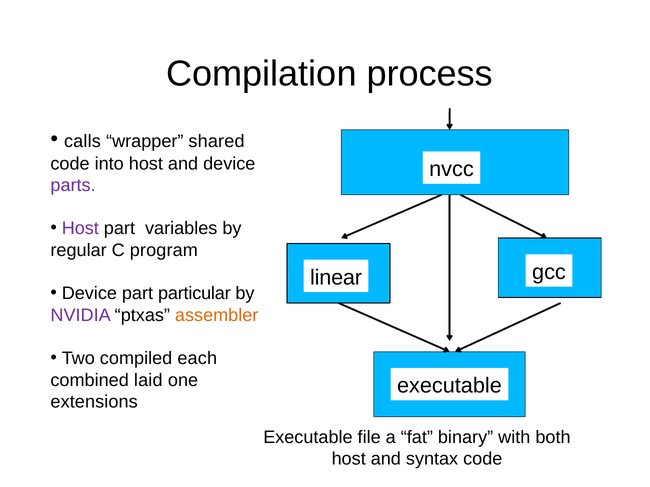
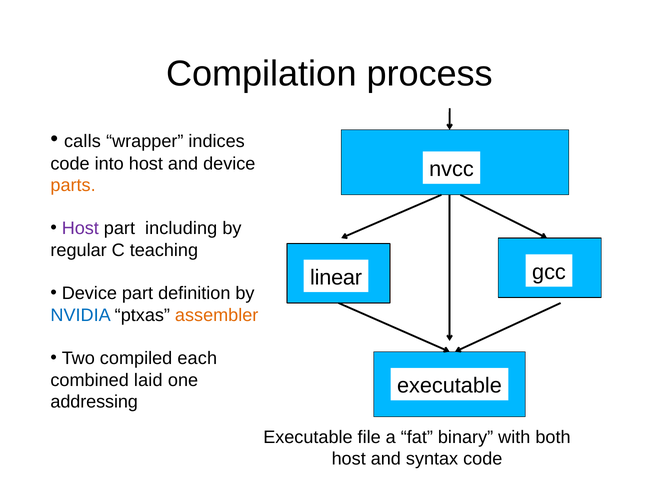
shared: shared -> indices
parts colour: purple -> orange
variables: variables -> including
program: program -> teaching
particular: particular -> definition
NVIDIA colour: purple -> blue
extensions: extensions -> addressing
